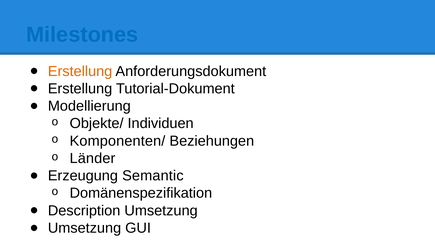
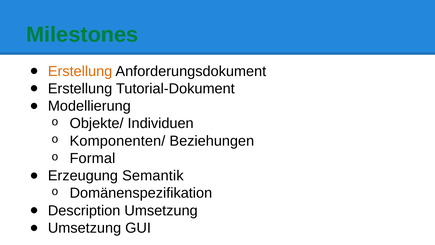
Milestones colour: blue -> green
Länder: Länder -> Formal
Semantic: Semantic -> Semantik
